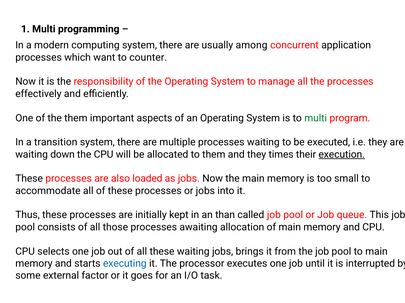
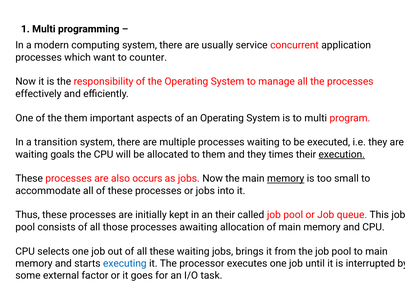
among: among -> service
multi at (316, 118) colour: green -> black
down: down -> goals
loaded: loaded -> occurs
memory at (286, 179) underline: none -> present
an than: than -> their
